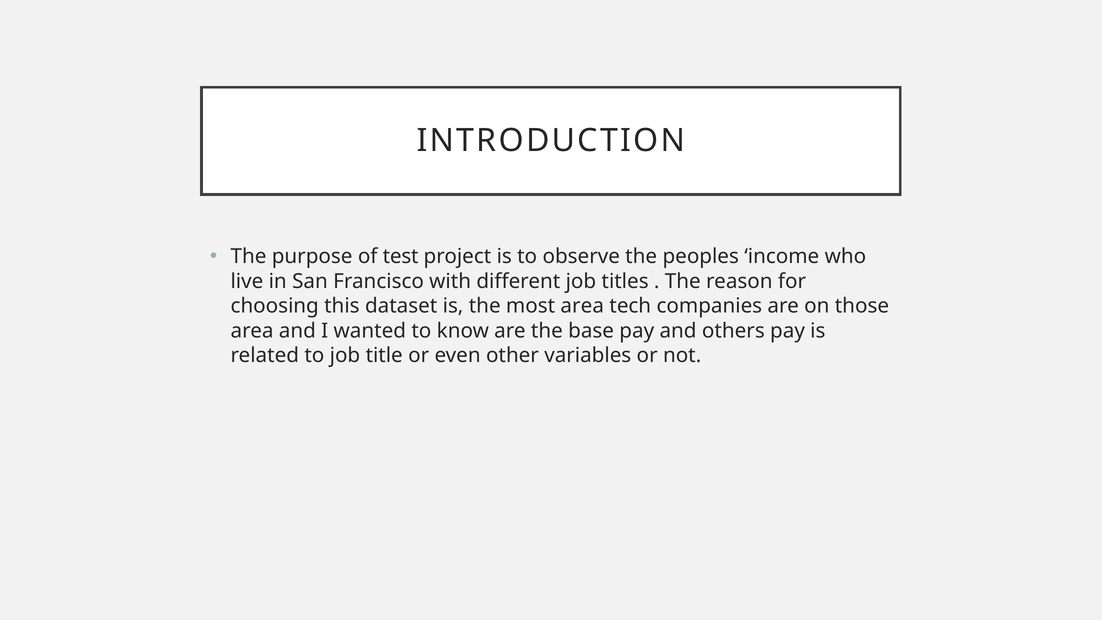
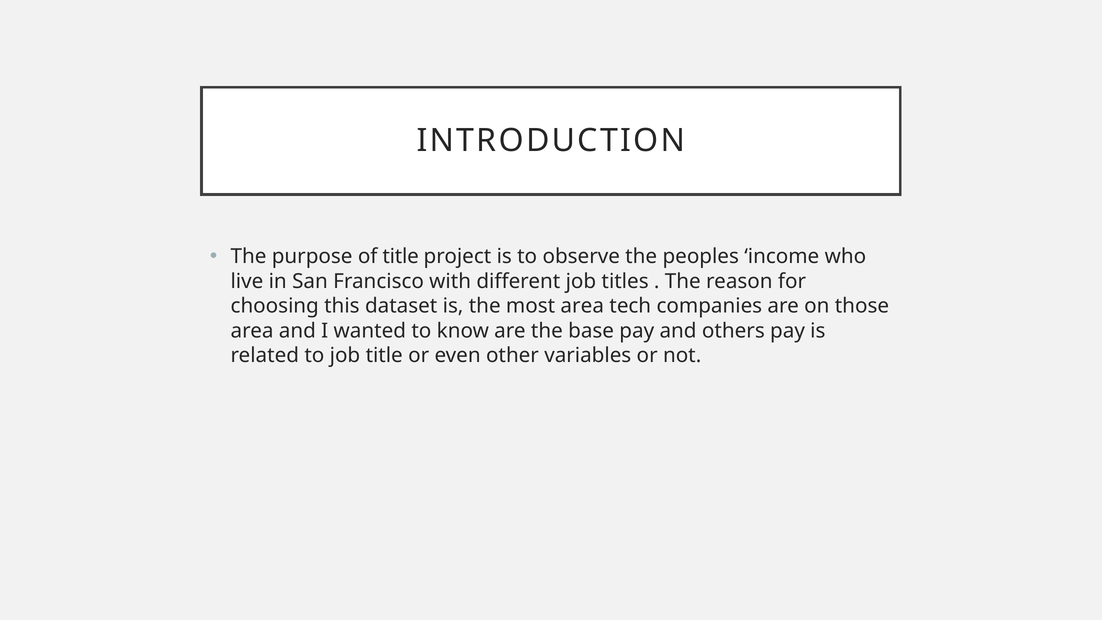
of test: test -> title
